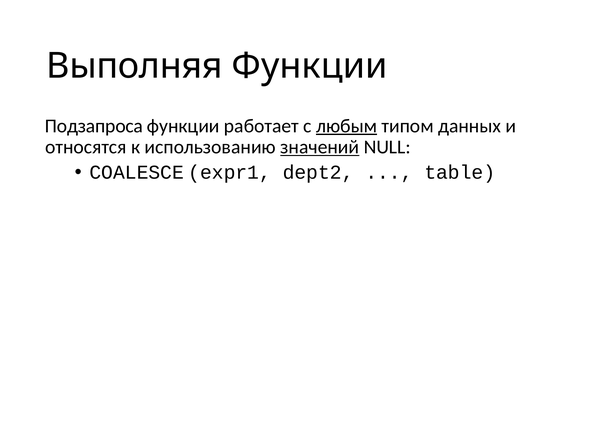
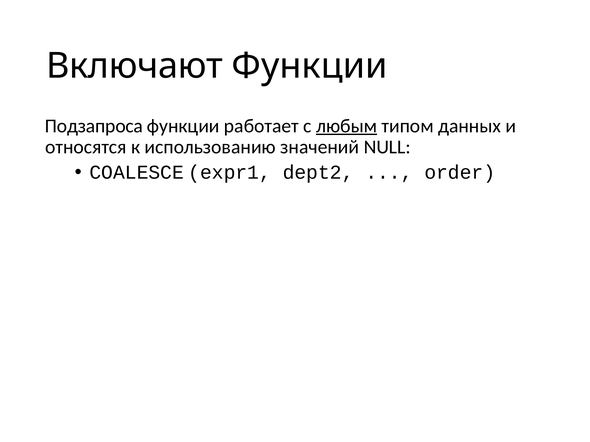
Выполняя: Выполняя -> Включают
значений underline: present -> none
table: table -> order
